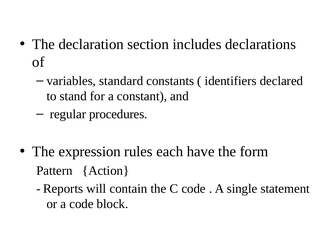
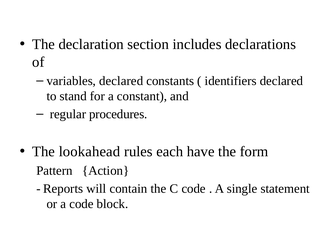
variables standard: standard -> declared
expression: expression -> lookahead
